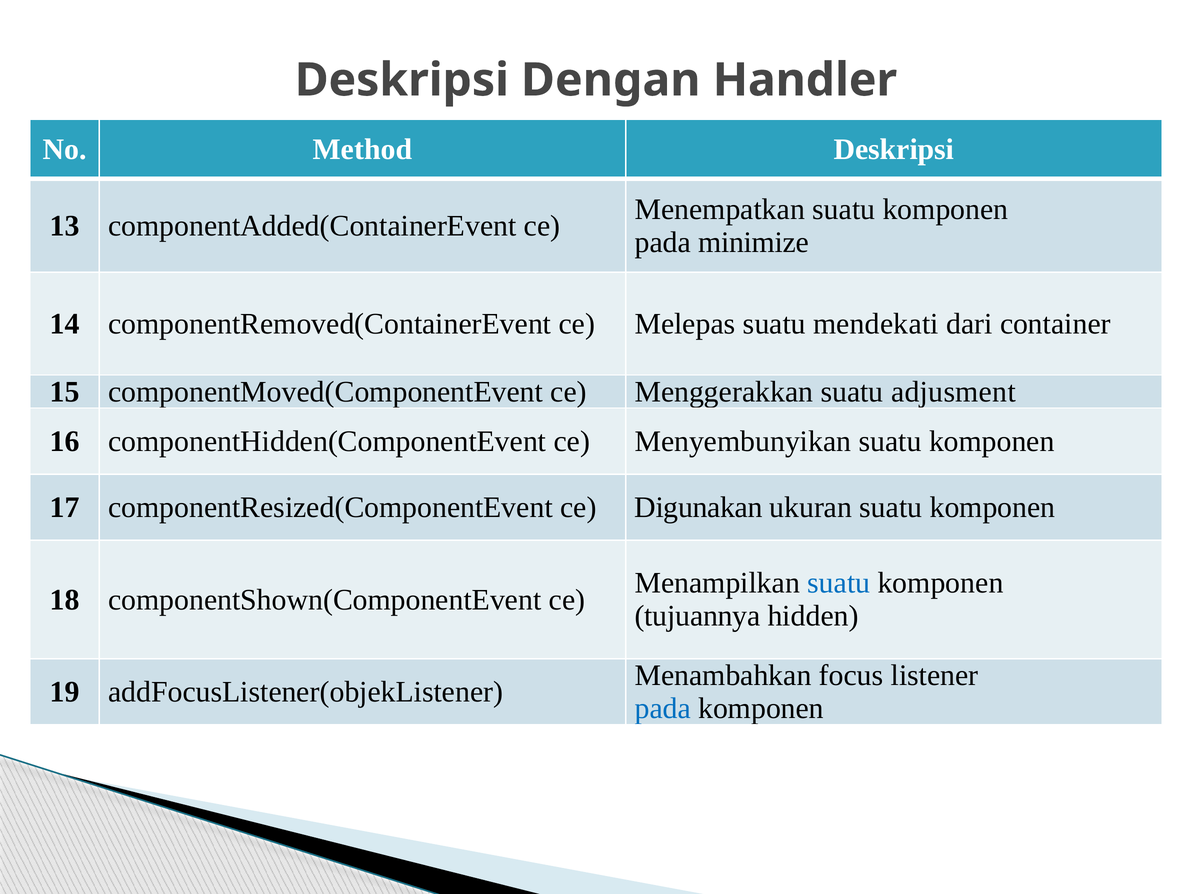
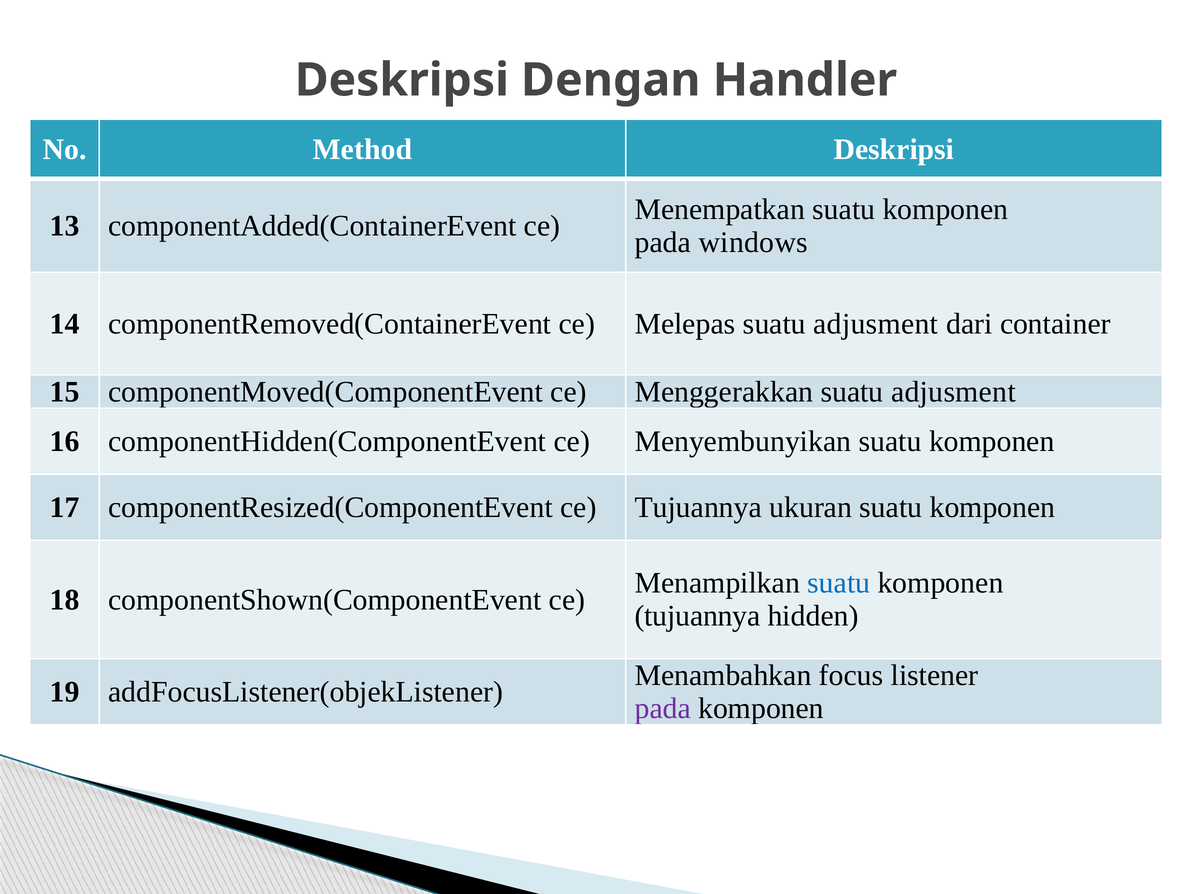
minimize: minimize -> windows
Melepas suatu mendekati: mendekati -> adjusment
ce Digunakan: Digunakan -> Tujuannya
pada at (663, 708) colour: blue -> purple
